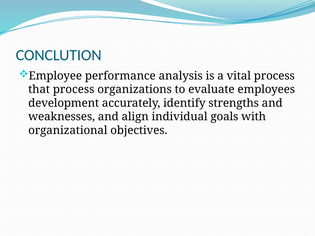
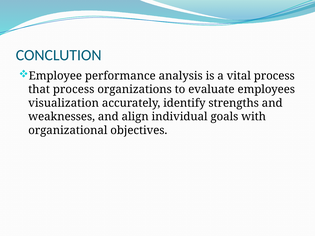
development: development -> visualization
